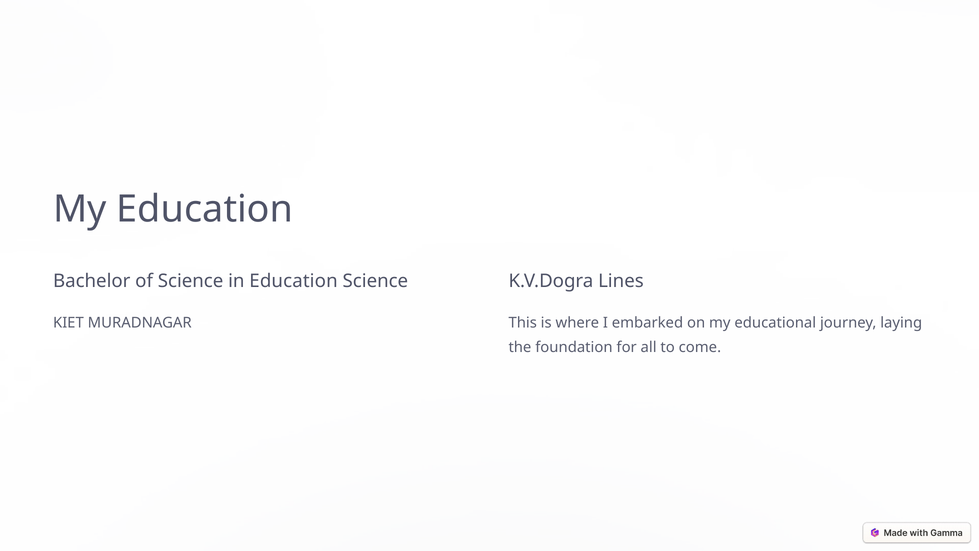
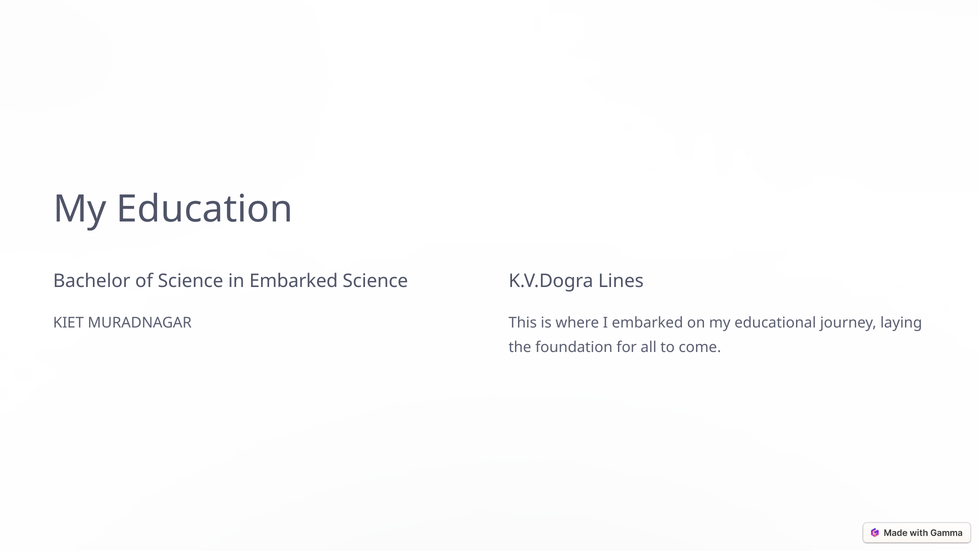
in Education: Education -> Embarked
